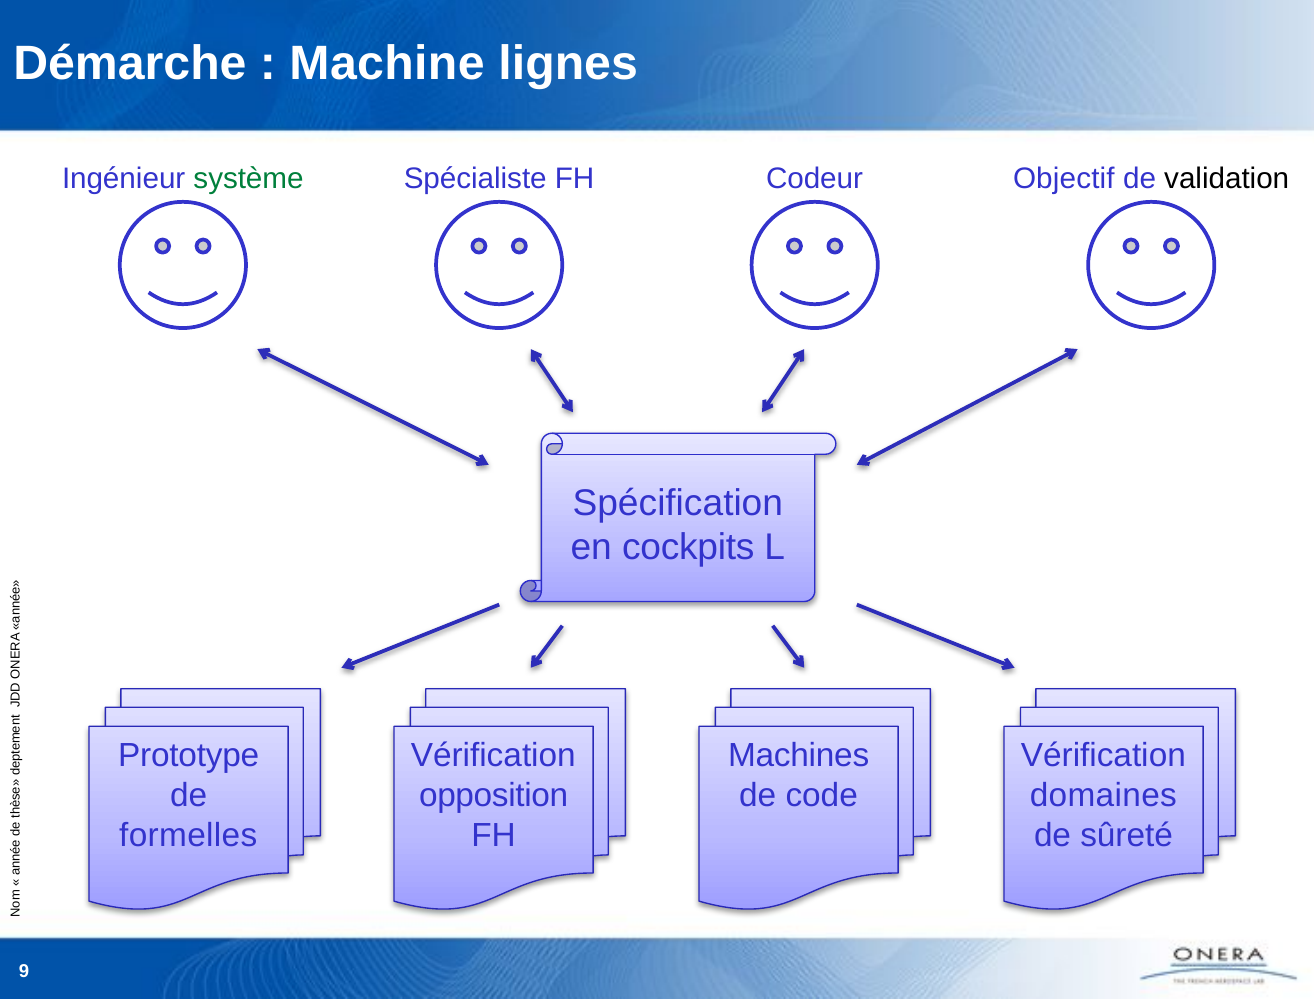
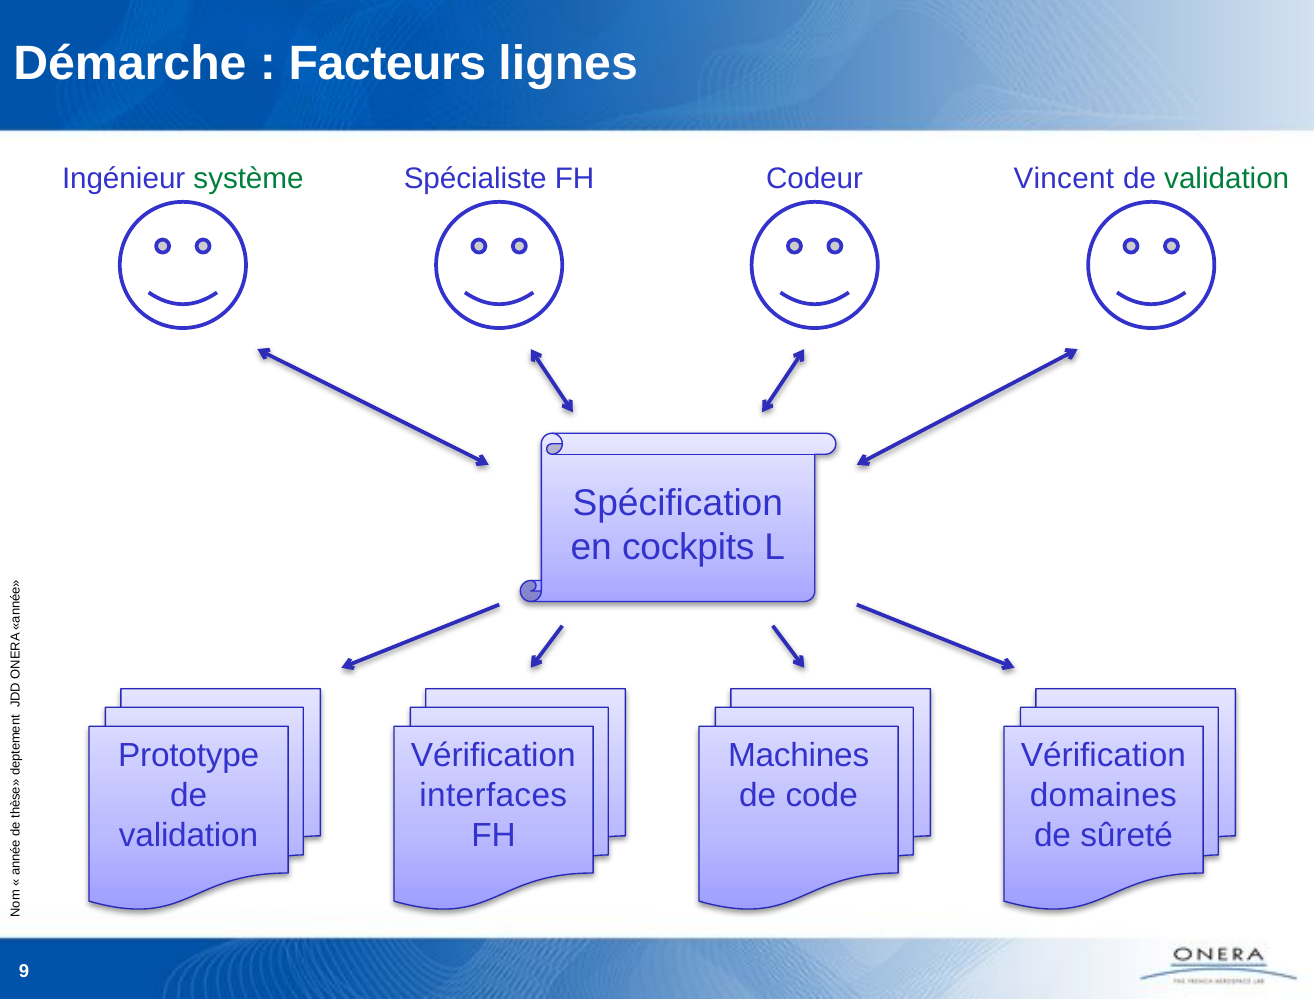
Machine: Machine -> Facteurs
Objectif: Objectif -> Vincent
validation at (1227, 179) colour: black -> green
opposition: opposition -> interfaces
formelles at (188, 836): formelles -> validation
